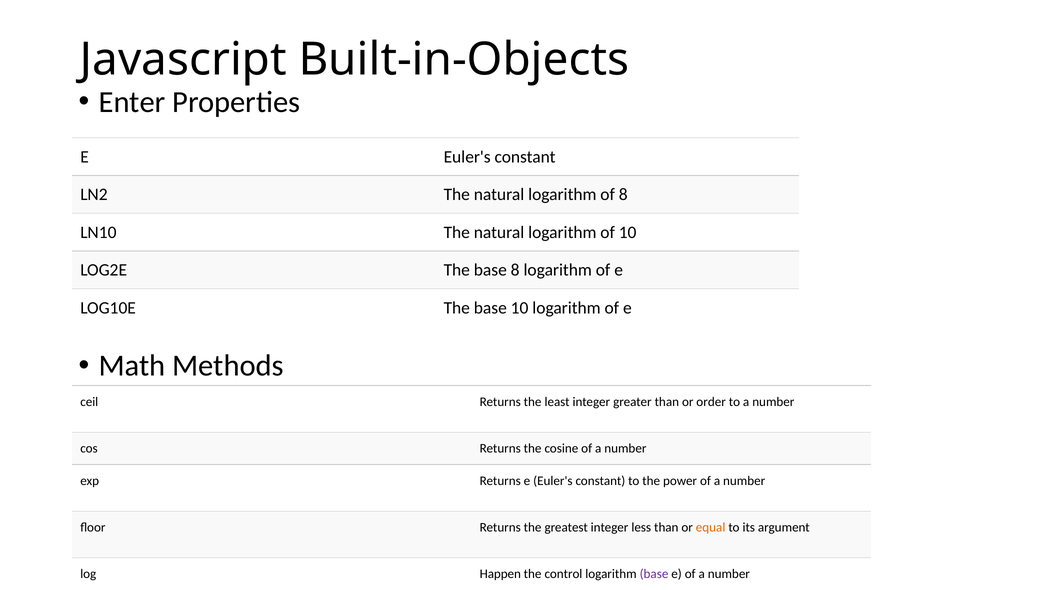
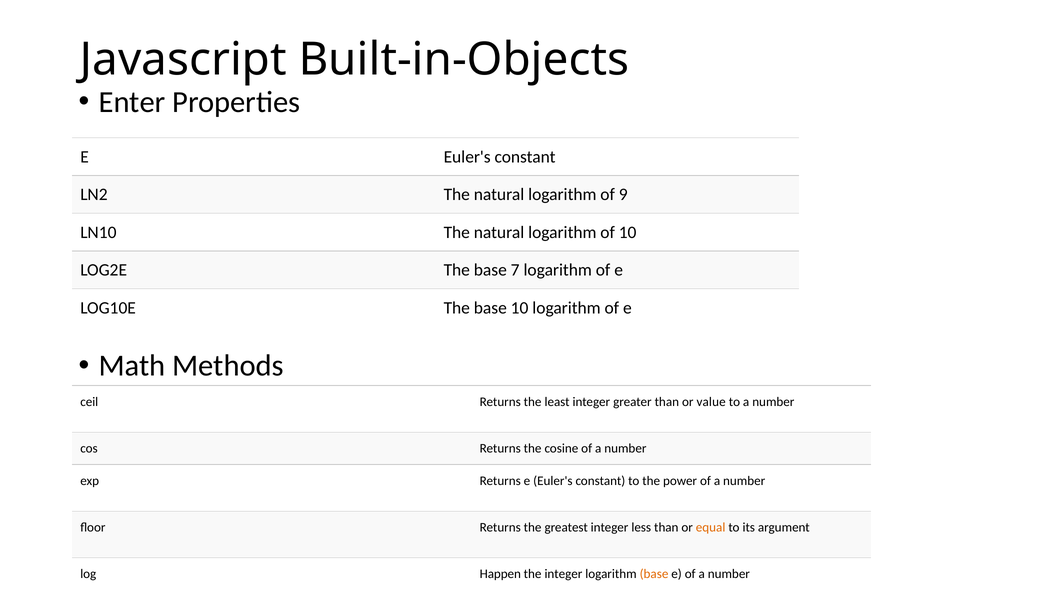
of 8: 8 -> 9
base 8: 8 -> 7
order: order -> value
the control: control -> integer
base at (654, 574) colour: purple -> orange
